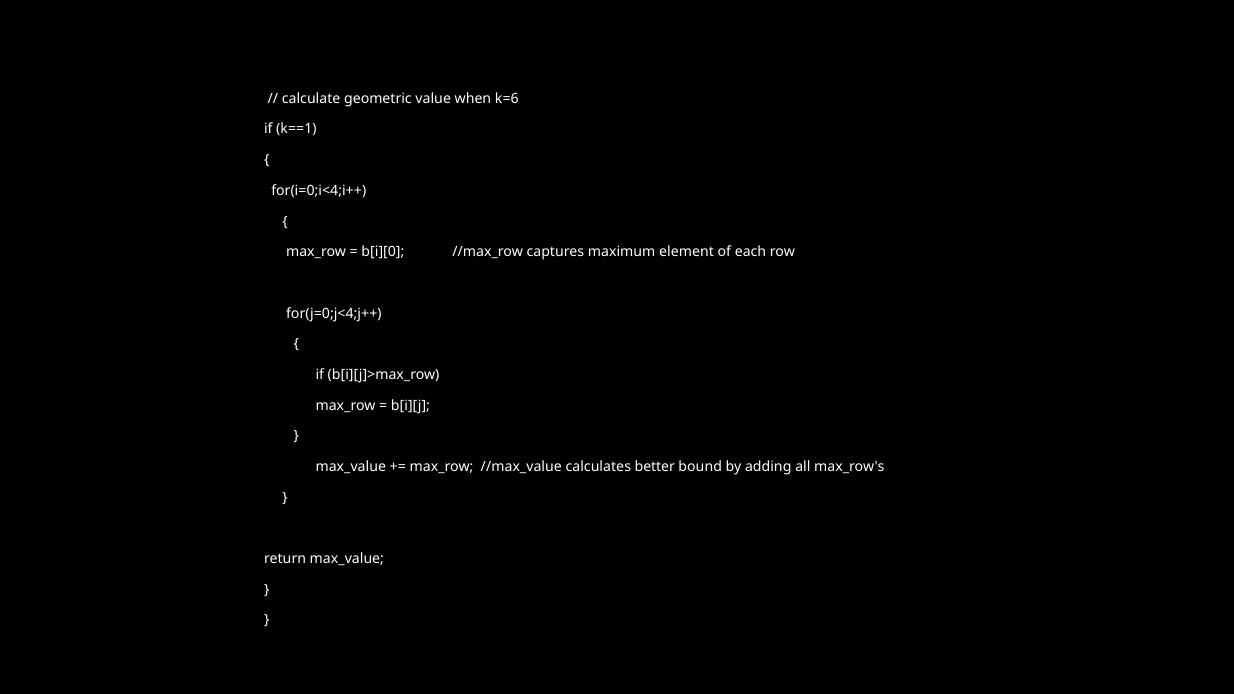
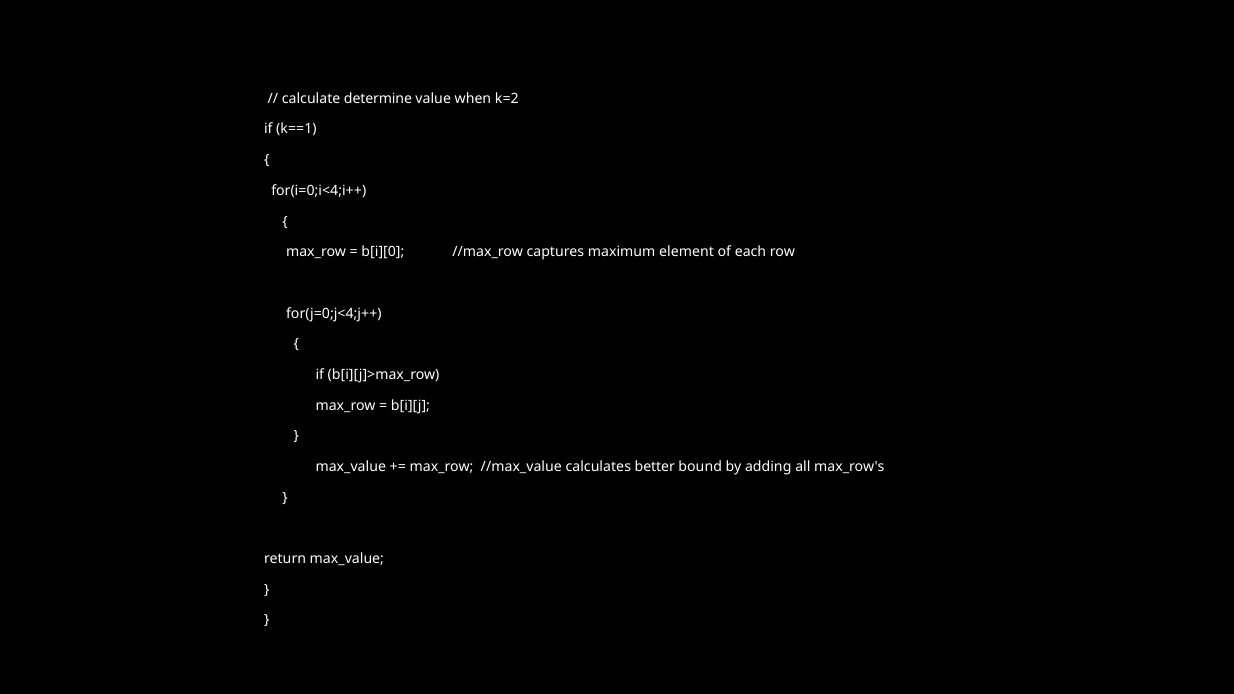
geometric: geometric -> determine
k=6: k=6 -> k=2
